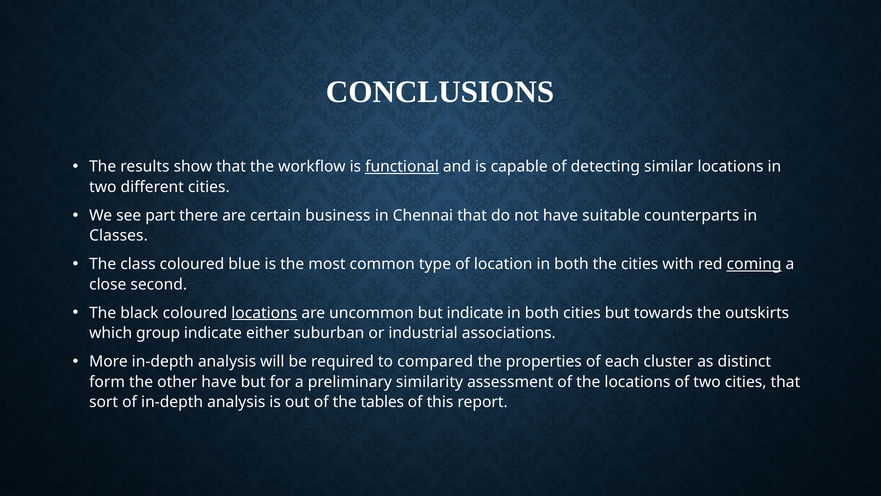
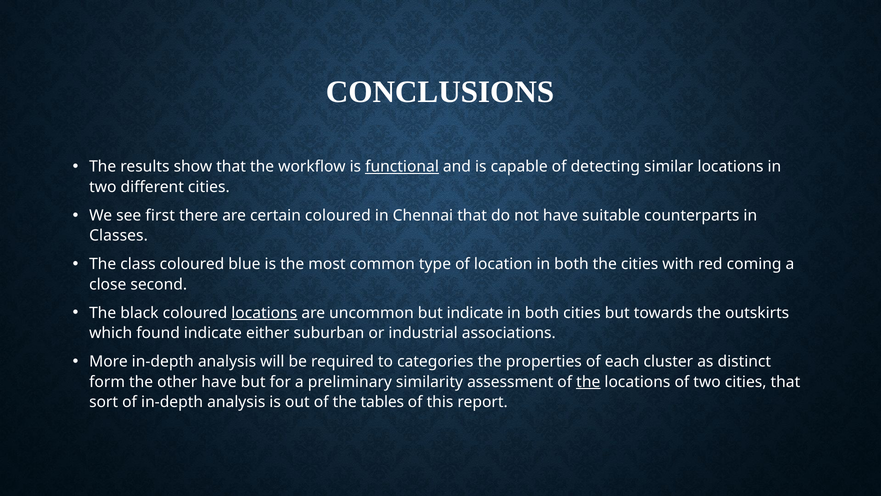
part: part -> first
certain business: business -> coloured
coming underline: present -> none
group: group -> found
compared: compared -> categories
the at (588, 382) underline: none -> present
